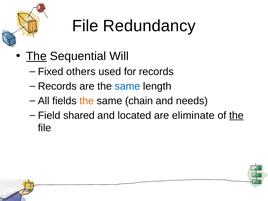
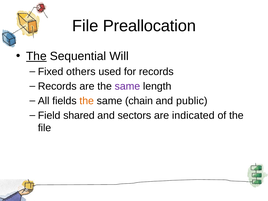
Redundancy: Redundancy -> Preallocation
same at (127, 86) colour: blue -> purple
needs: needs -> public
located: located -> sectors
eliminate: eliminate -> indicated
the at (236, 115) underline: present -> none
